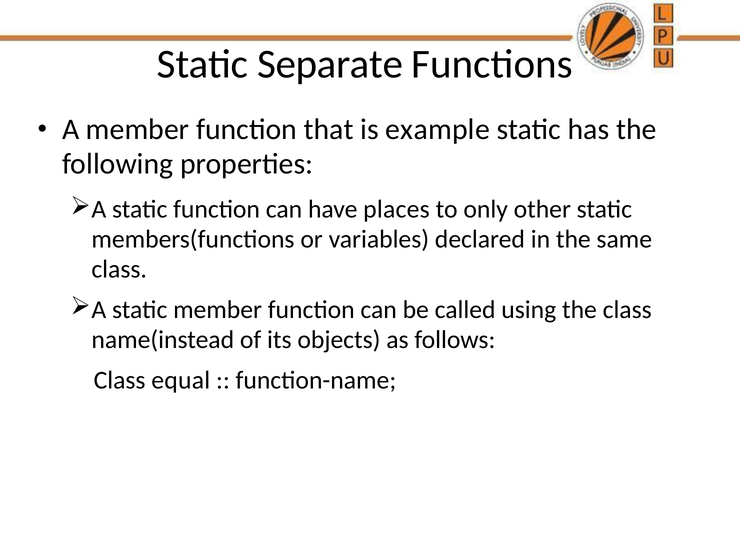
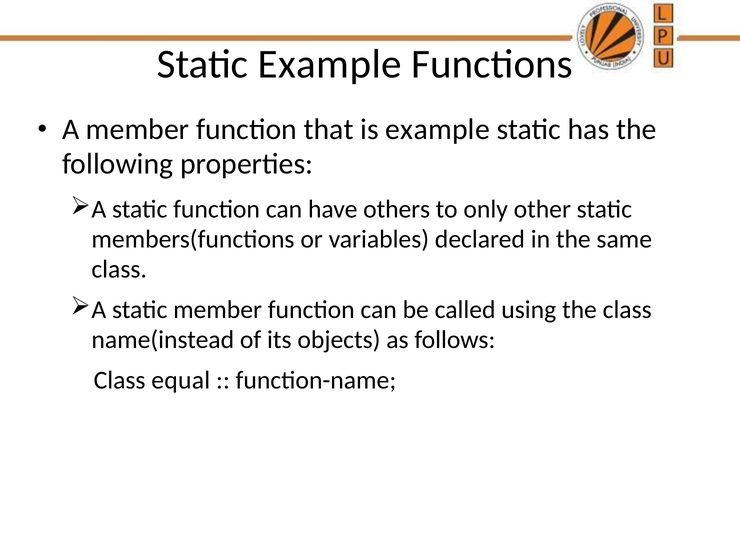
Static Separate: Separate -> Example
places: places -> others
